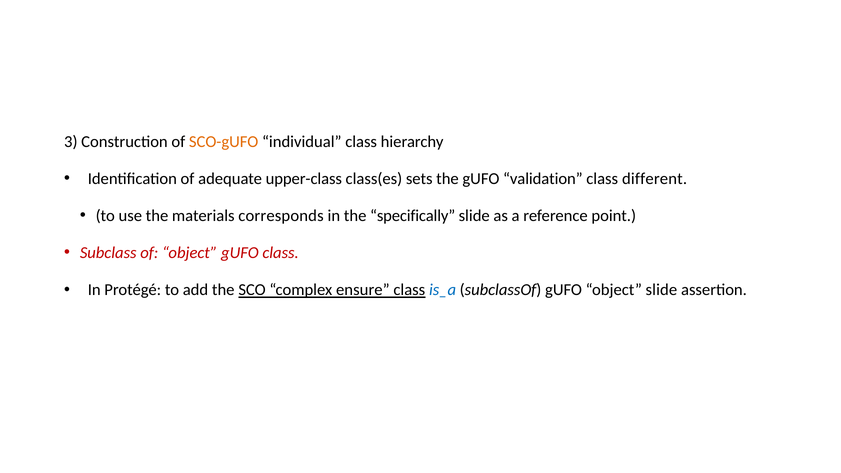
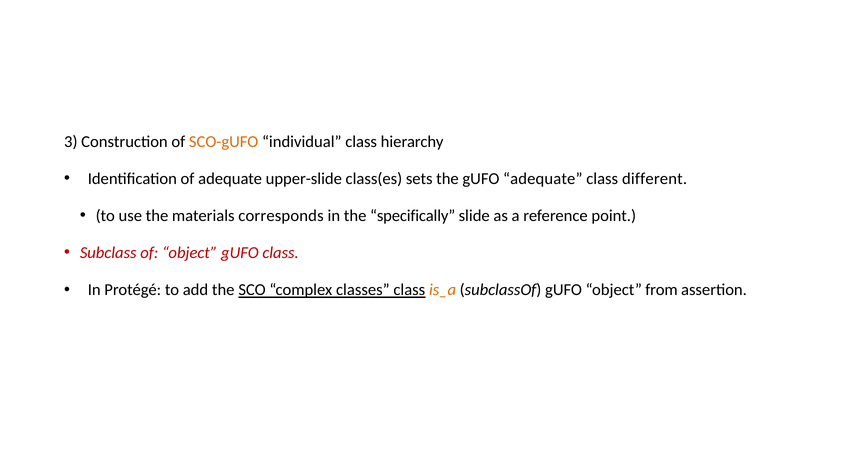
upper-class: upper-class -> upper-slide
gUFO validation: validation -> adequate
ensure: ensure -> classes
is_a colour: blue -> orange
object slide: slide -> from
